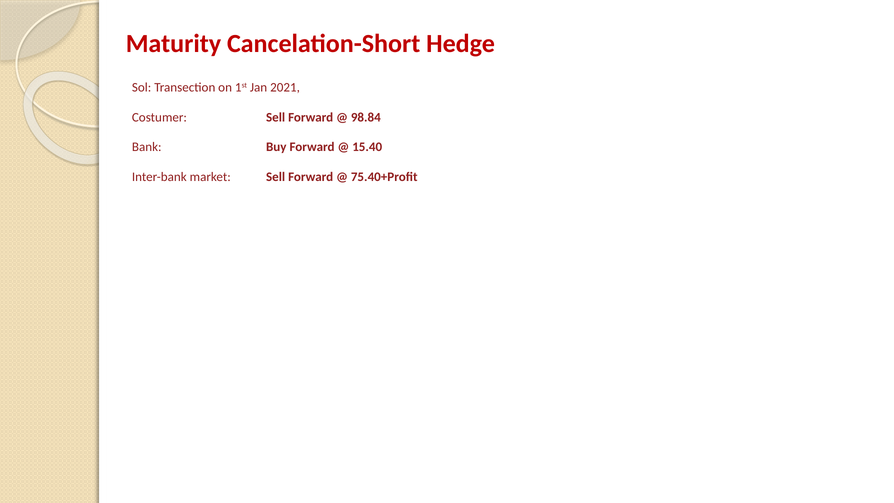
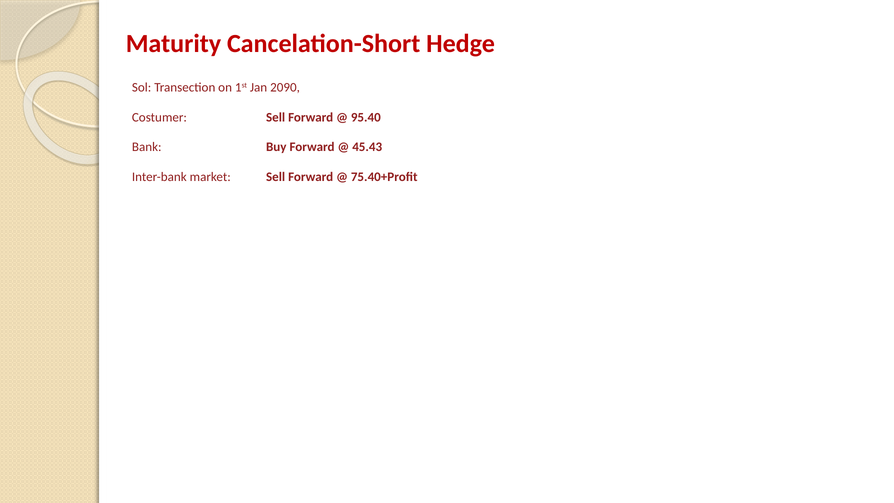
2021: 2021 -> 2090
98.84: 98.84 -> 95.40
15.40: 15.40 -> 45.43
